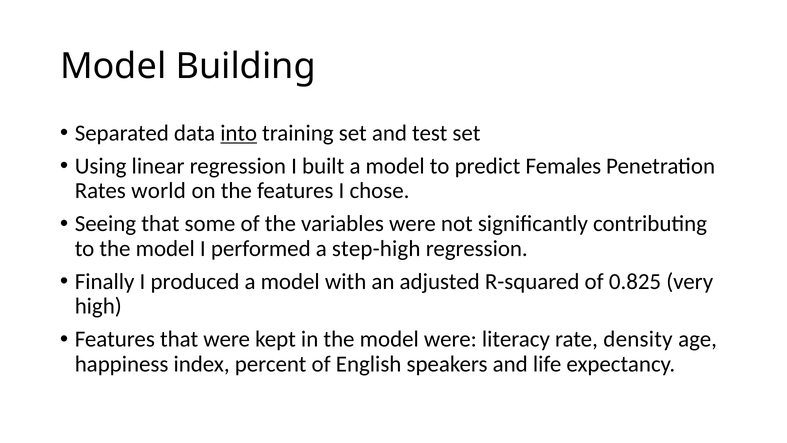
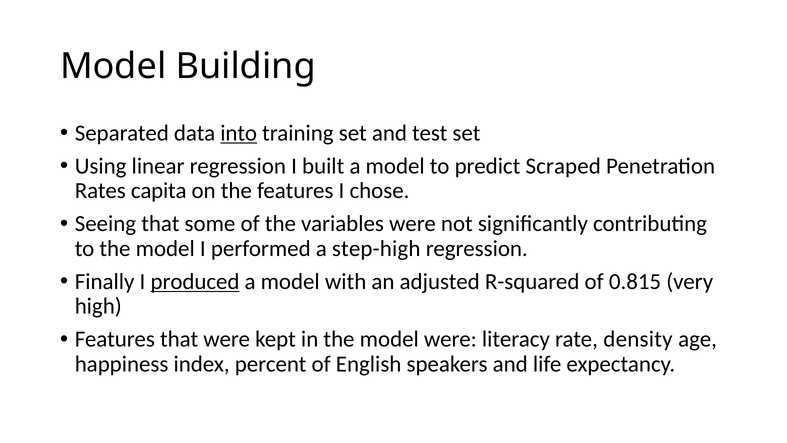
Females: Females -> Scraped
world: world -> capita
produced underline: none -> present
0.825: 0.825 -> 0.815
